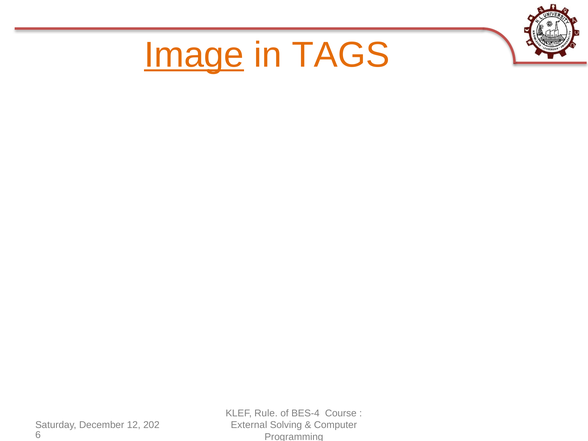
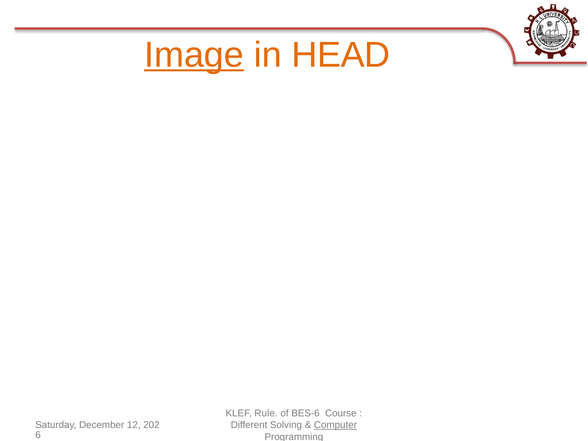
TAGS: TAGS -> HEAD
BES-4: BES-4 -> BES-6
External: External -> Different
Computer underline: none -> present
